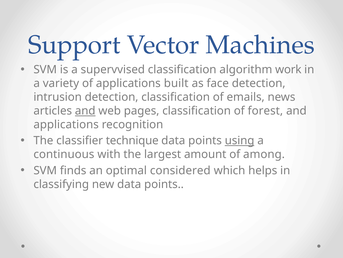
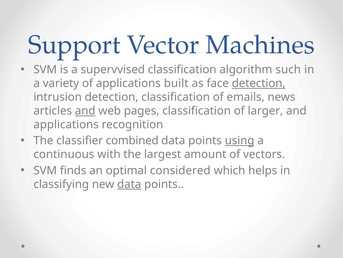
work: work -> such
detection at (259, 83) underline: none -> present
forest: forest -> larger
technique: technique -> combined
among: among -> vectors
data at (129, 184) underline: none -> present
